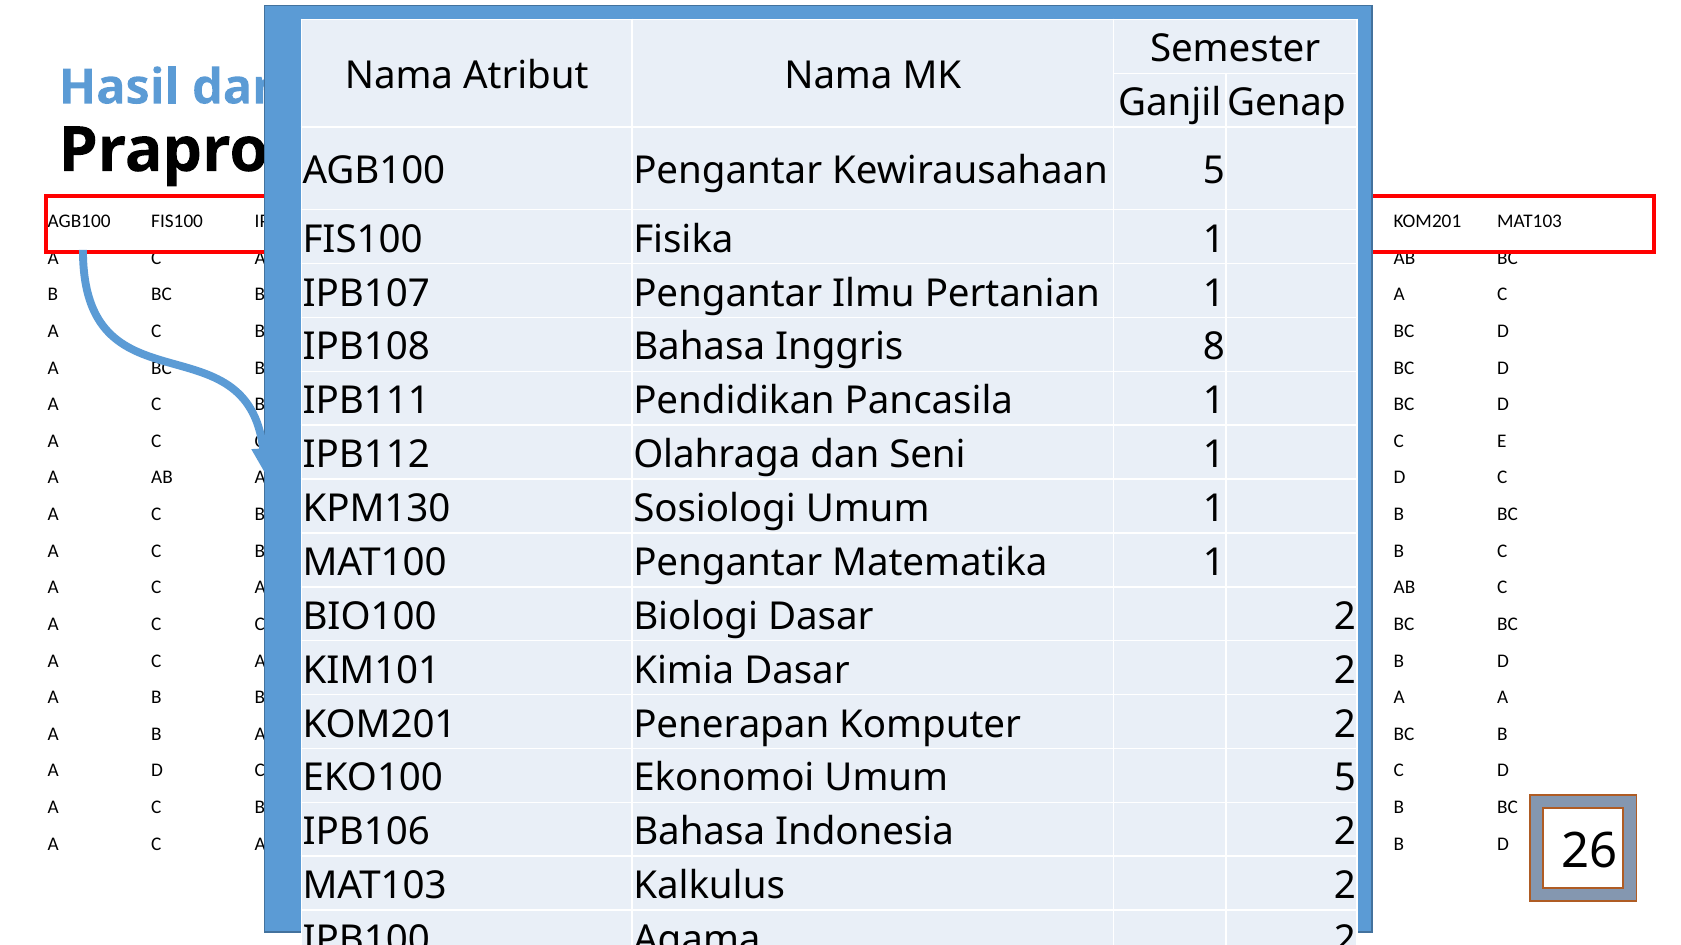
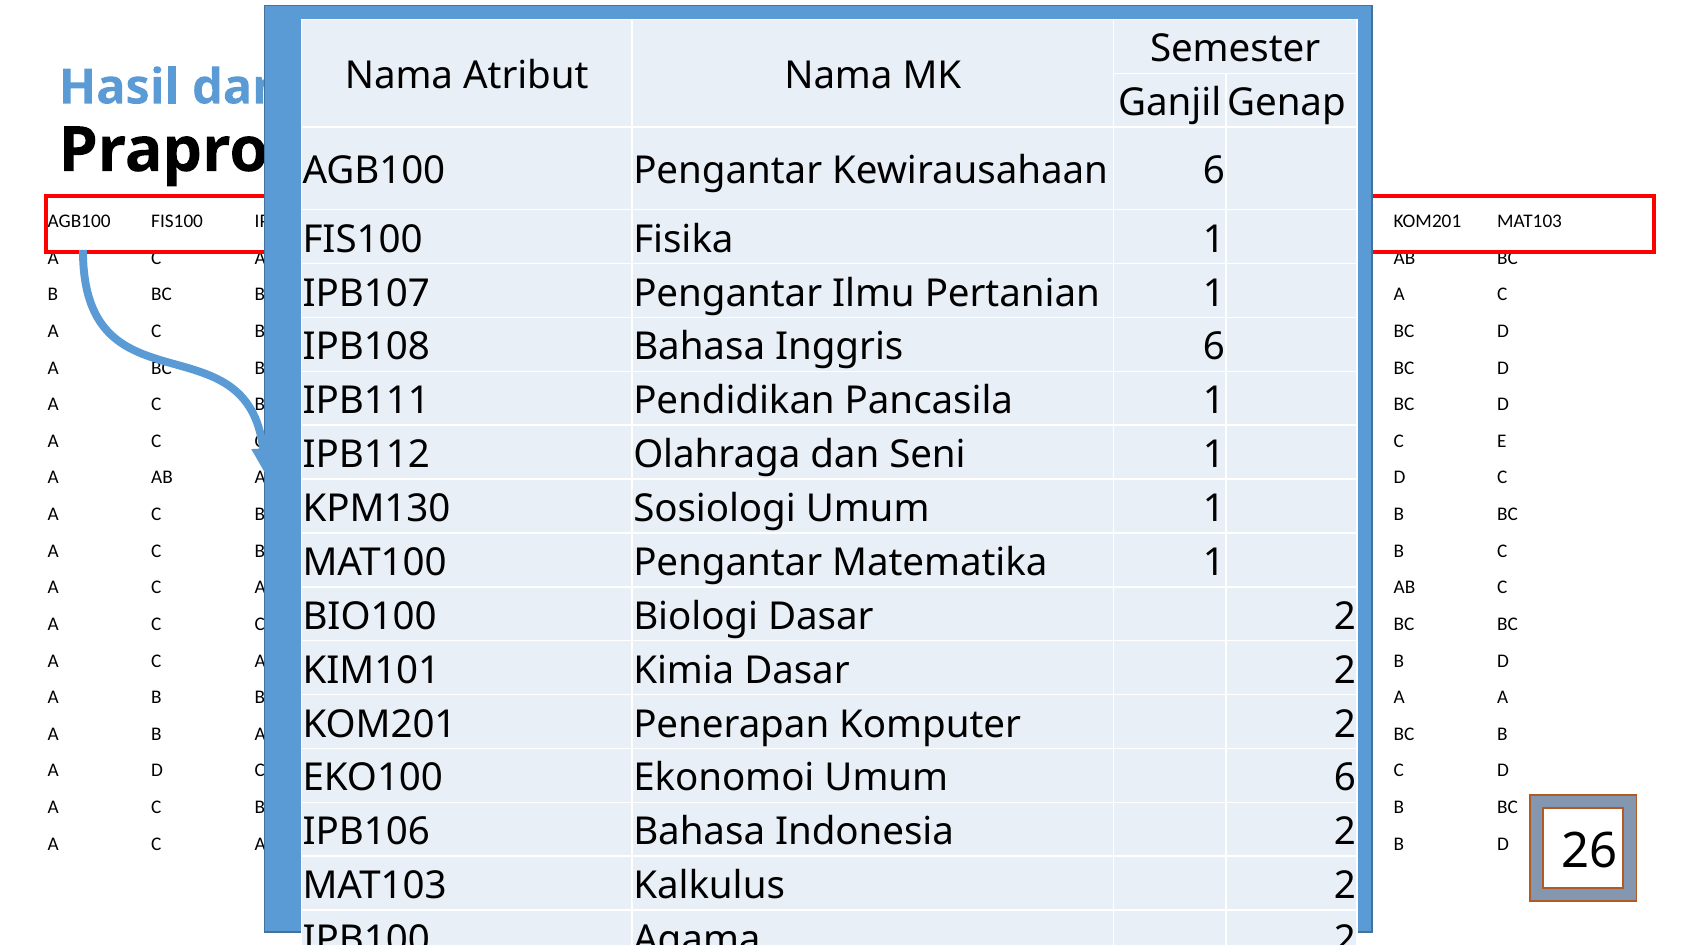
Kewirausahaan 5: 5 -> 6
8 at (1214, 347): 8 -> 6
5 at (1345, 779): 5 -> 6
